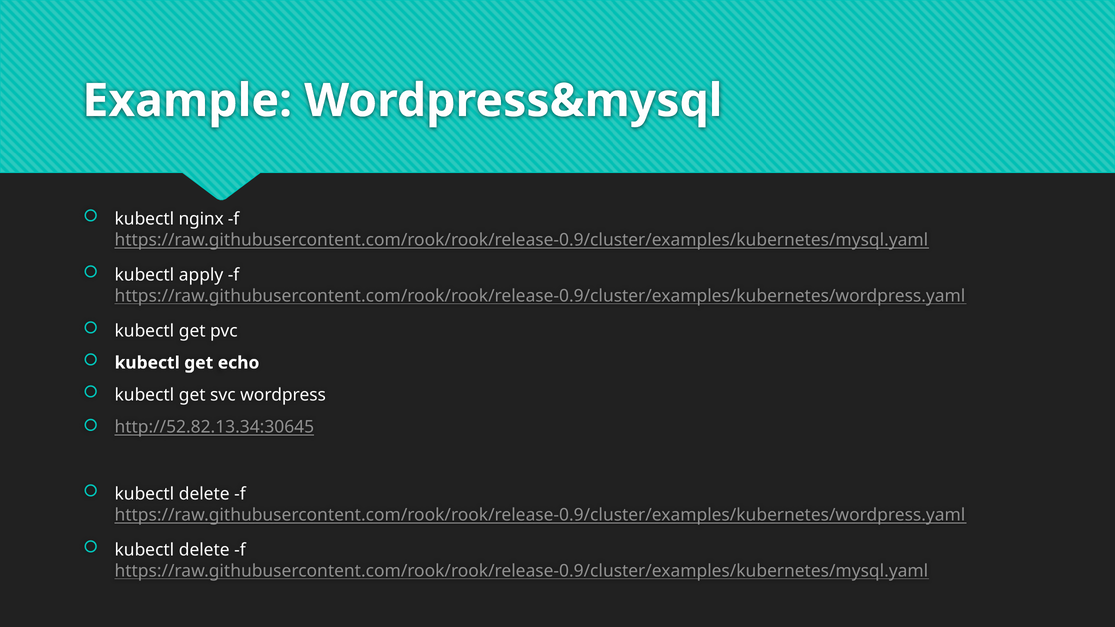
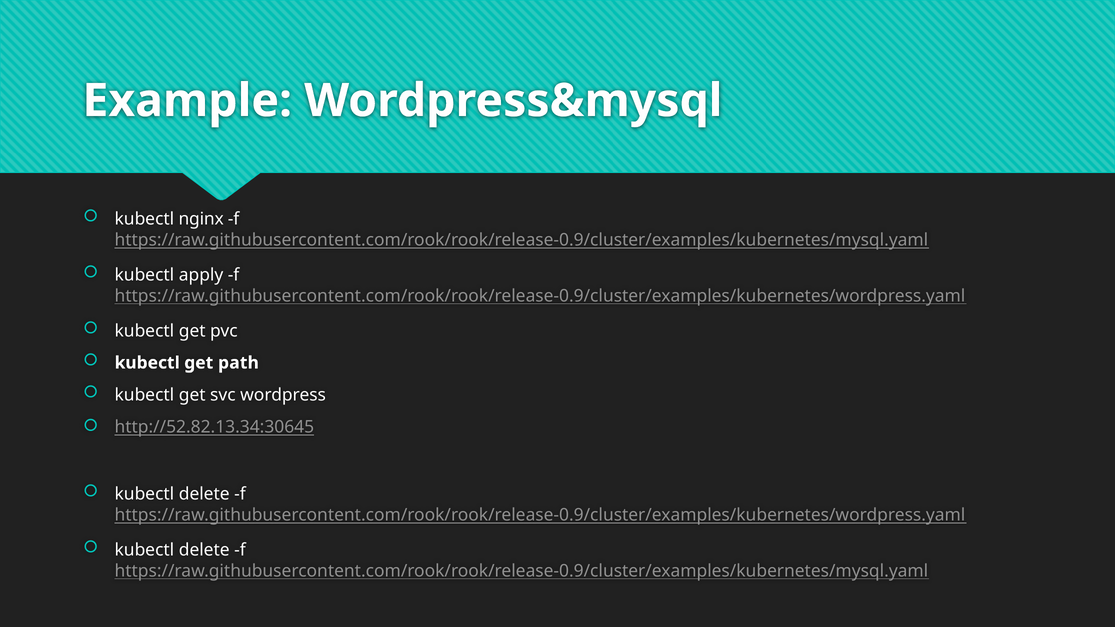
echo: echo -> path
